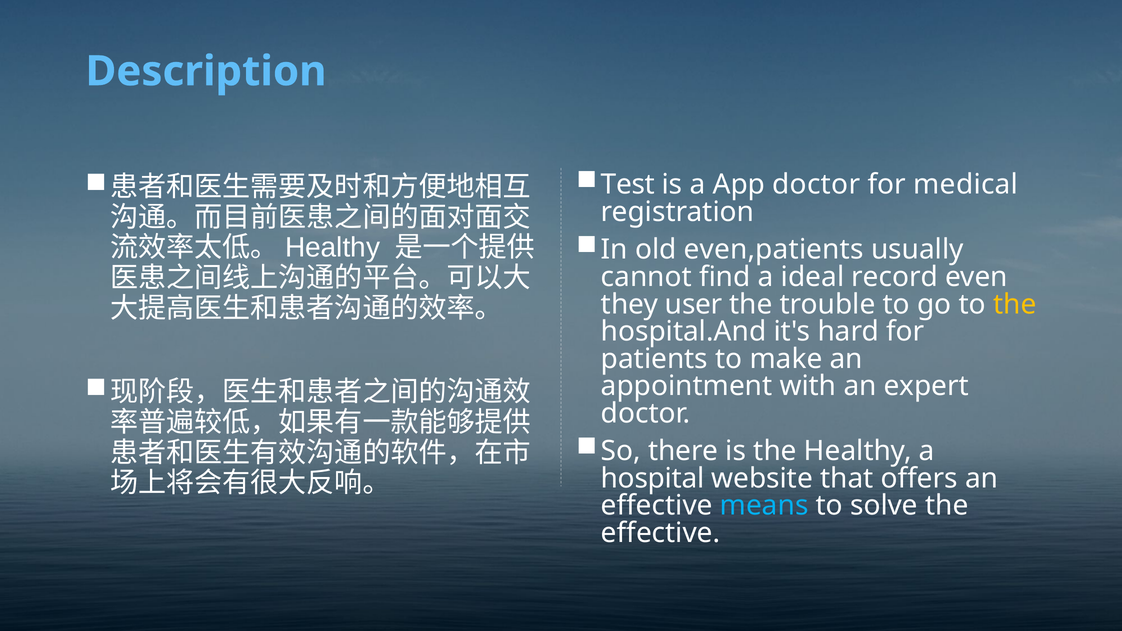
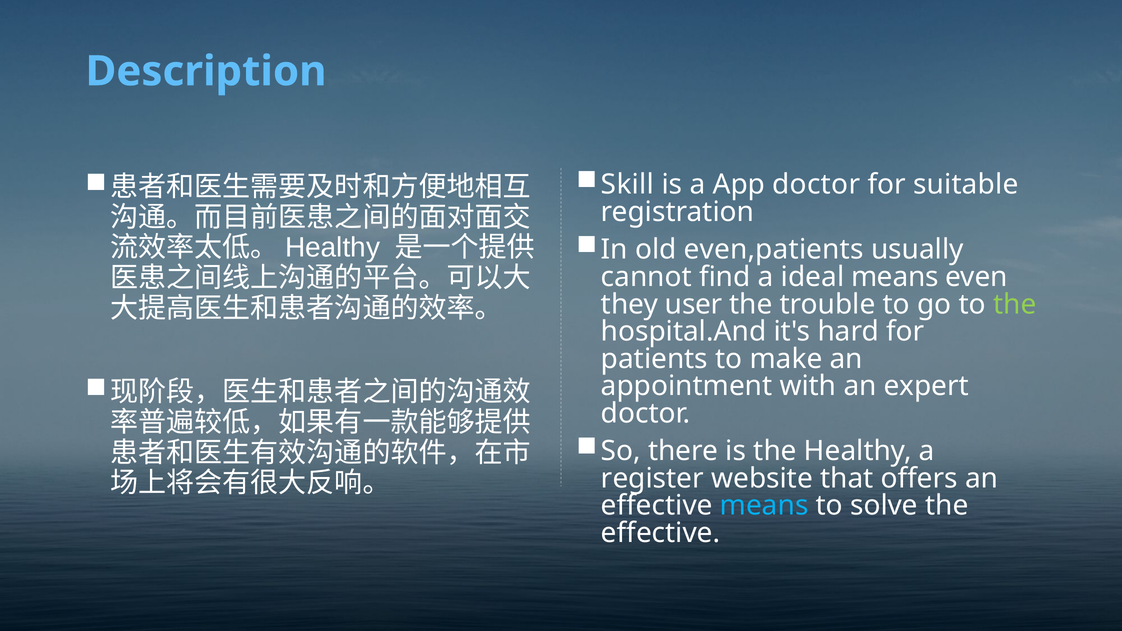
Test: Test -> Skill
medical: medical -> suitable
ideal record: record -> means
the at (1015, 304) colour: yellow -> light green
hospital: hospital -> register
